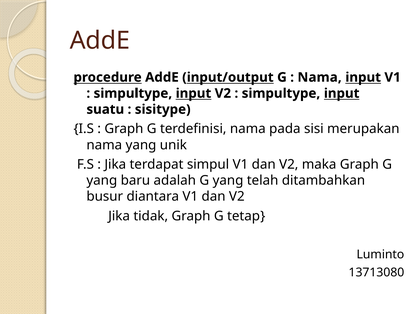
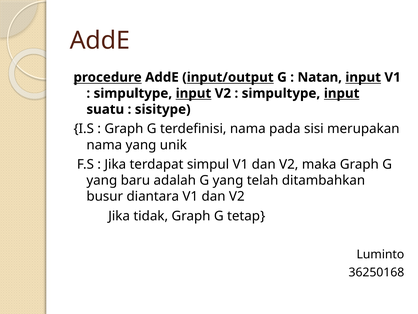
Nama at (320, 77): Nama -> Natan
13713080: 13713080 -> 36250168
